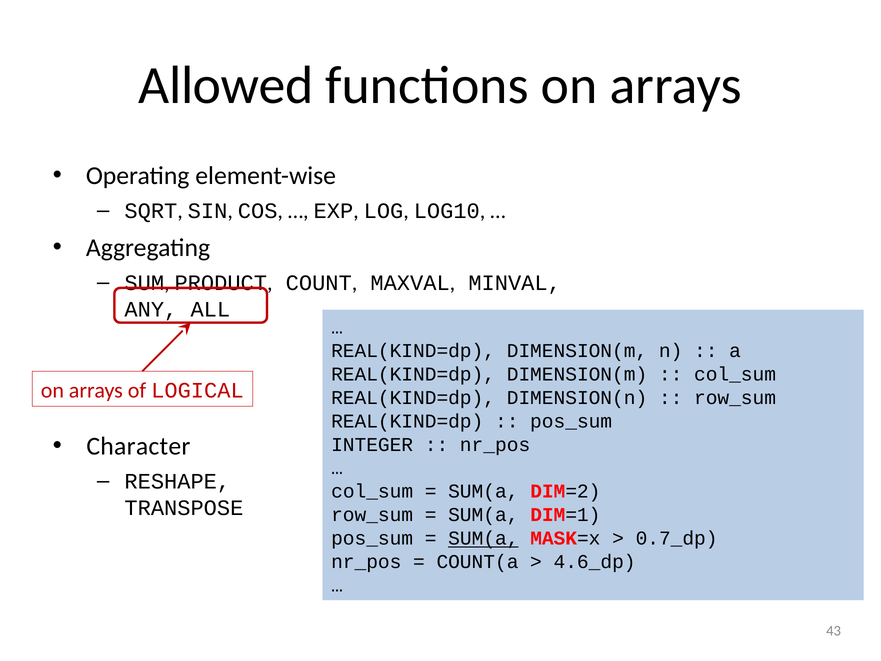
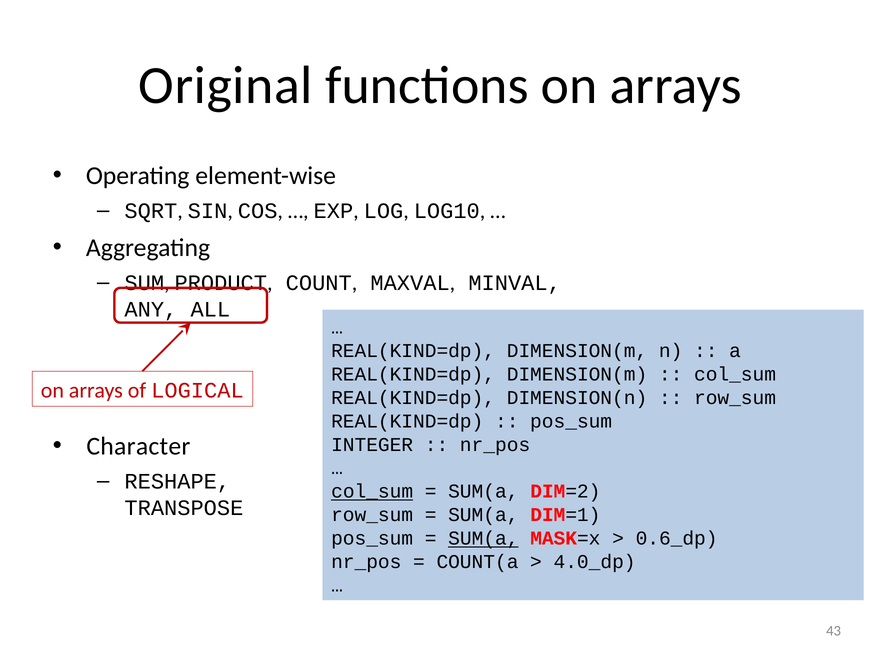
Allowed: Allowed -> Original
col_sum at (372, 491) underline: none -> present
0.7_dp: 0.7_dp -> 0.6_dp
4.6_dp: 4.6_dp -> 4.0_dp
